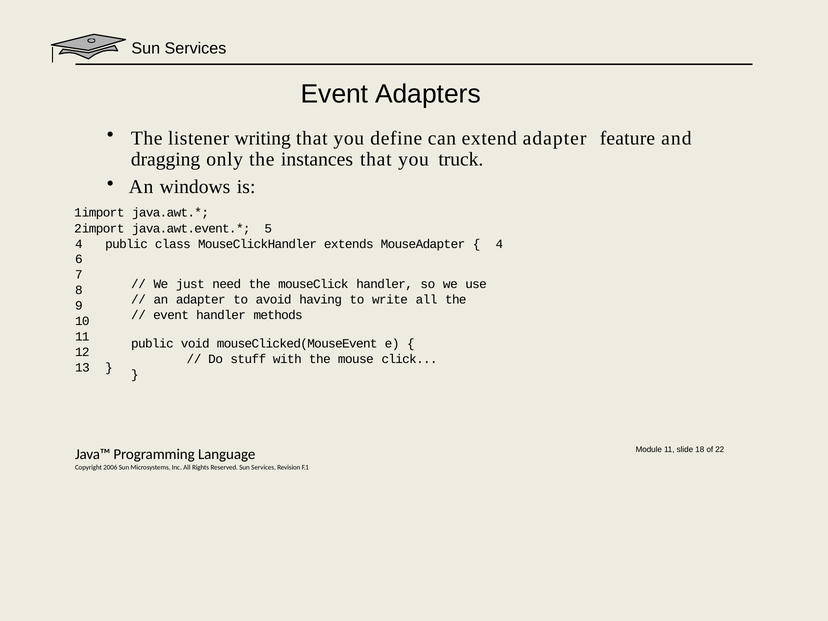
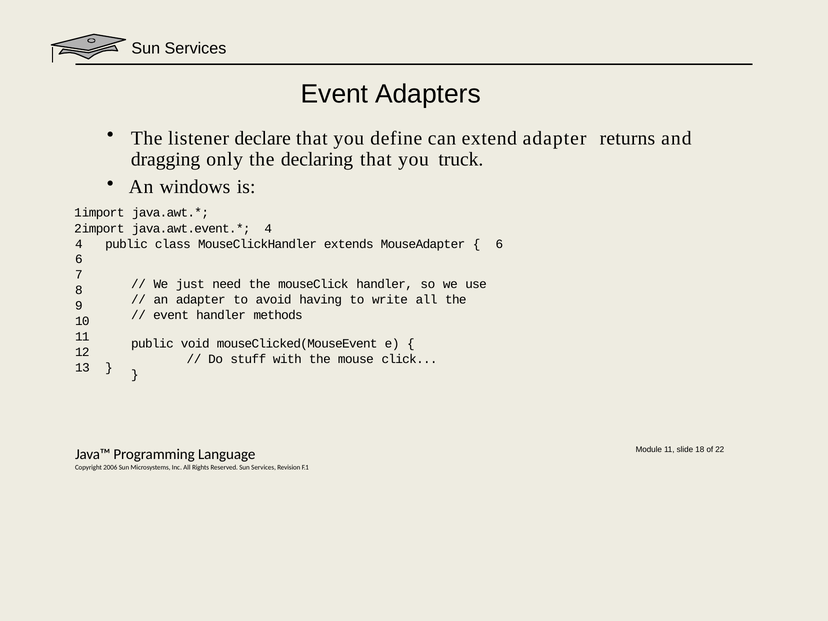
writing: writing -> declare
feature: feature -> returns
instances: instances -> declaring
5 at (268, 229): 5 -> 4
4 at (499, 244): 4 -> 6
